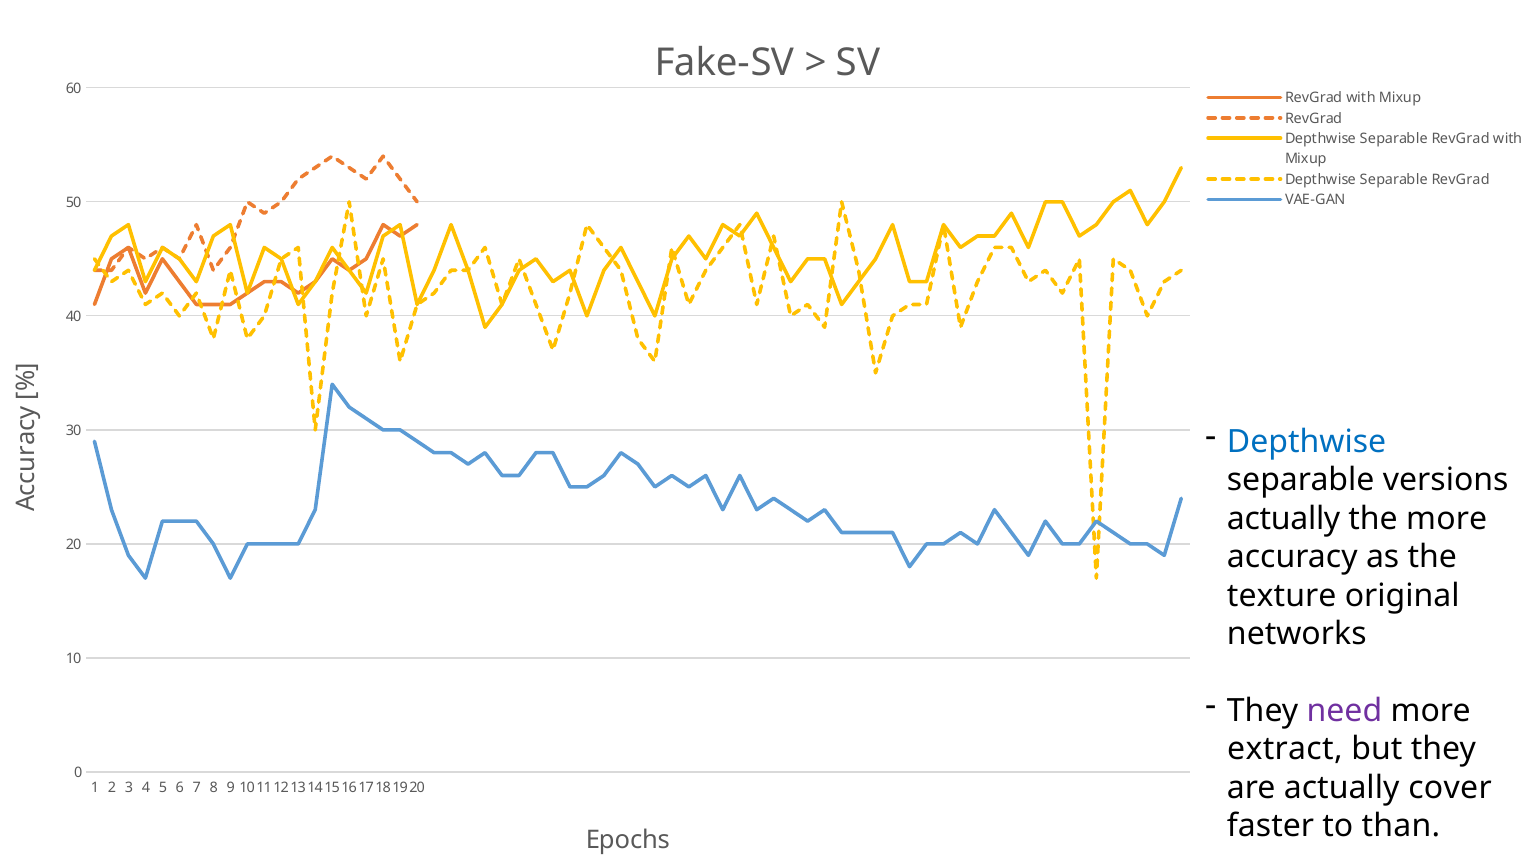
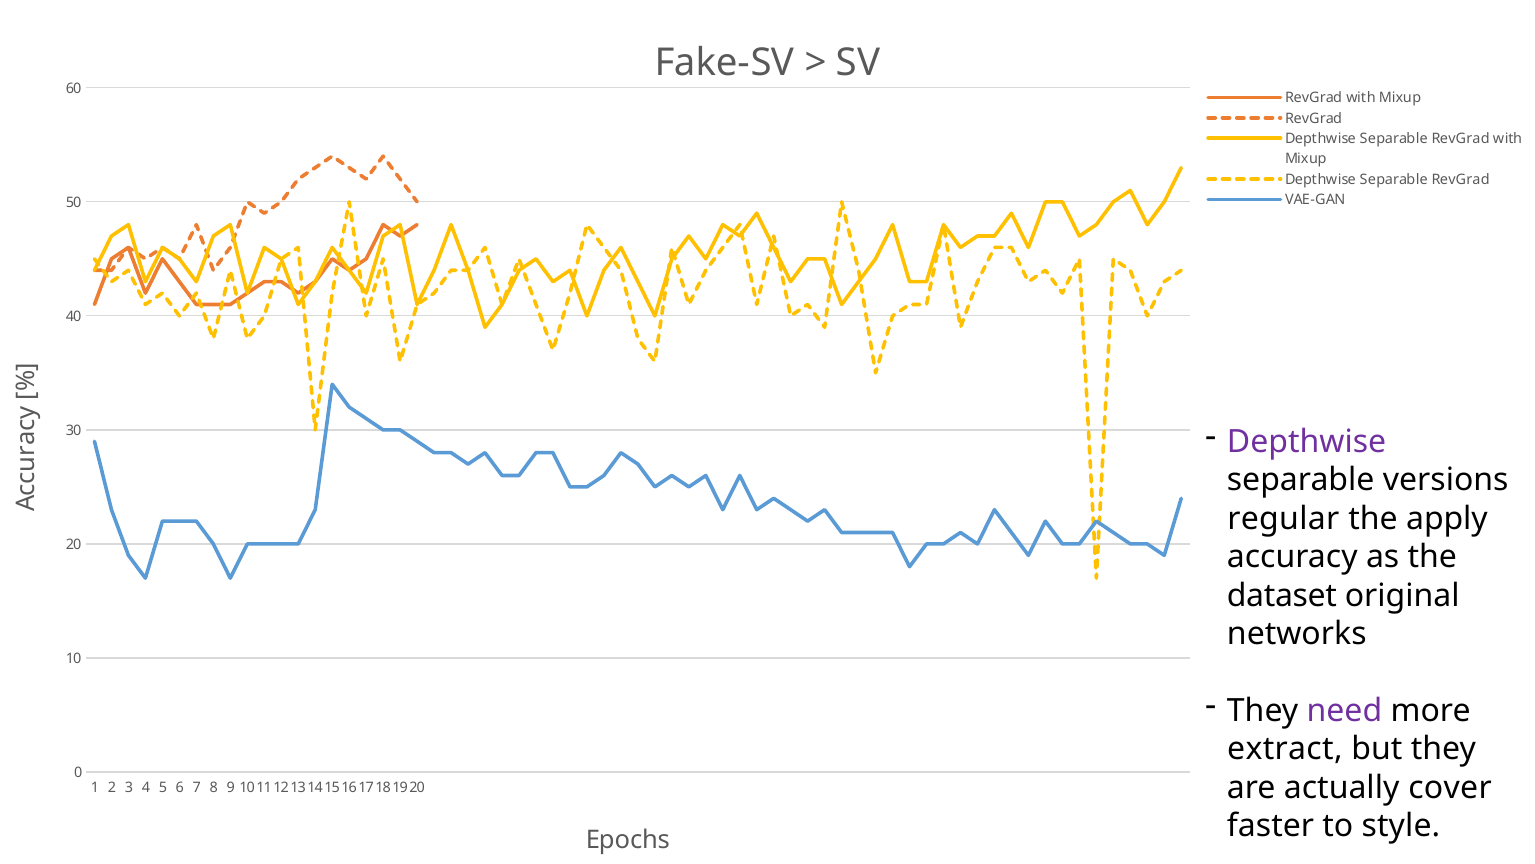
Depthwise at (1307, 442) colour: blue -> purple
actually at (1284, 518): actually -> regular
the more: more -> apply
texture: texture -> dataset
than: than -> style
